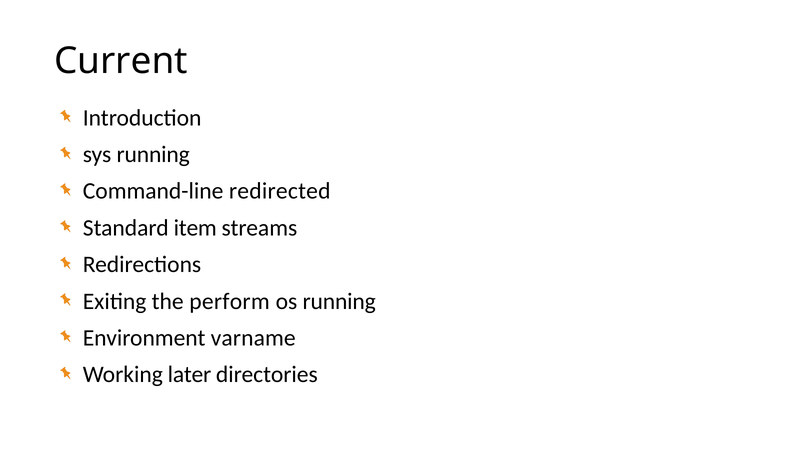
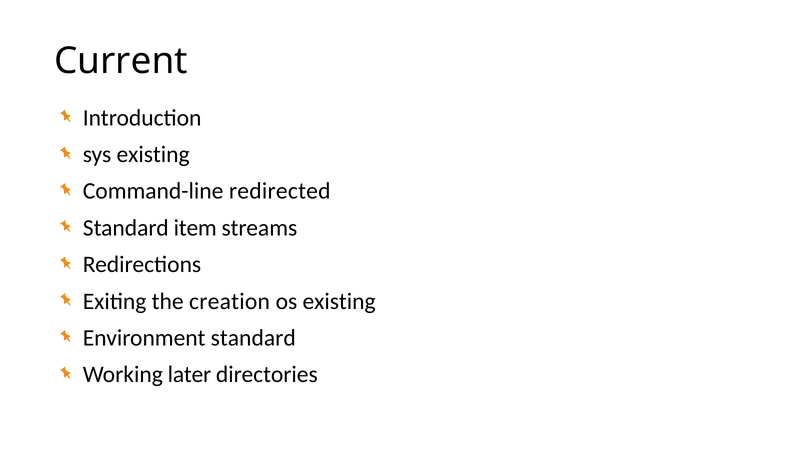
sys running: running -> existing
perform: perform -> creation
os running: running -> existing
Environment varname: varname -> standard
